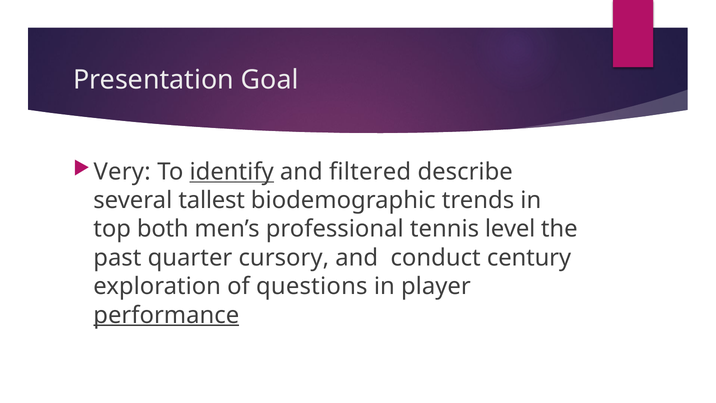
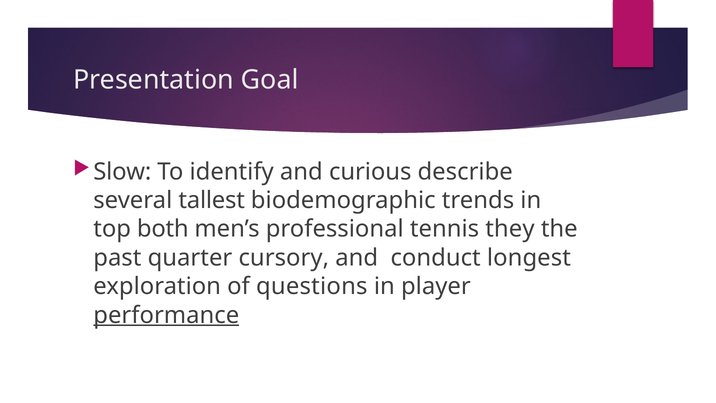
Very: Very -> Slow
identify underline: present -> none
filtered: filtered -> curious
level: level -> they
century: century -> longest
